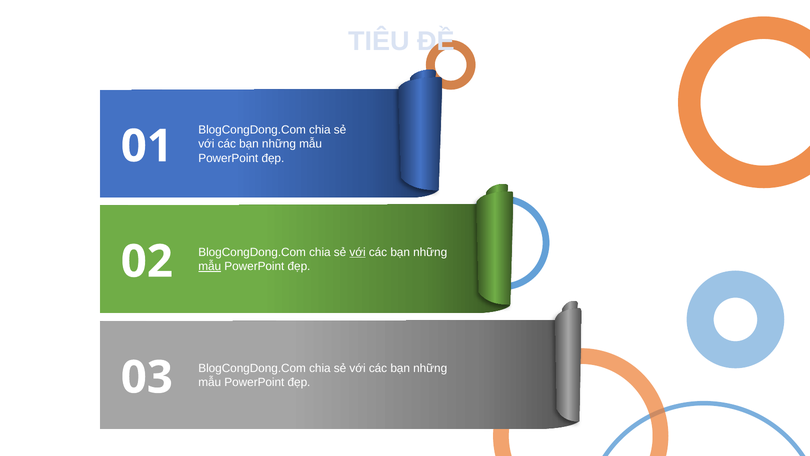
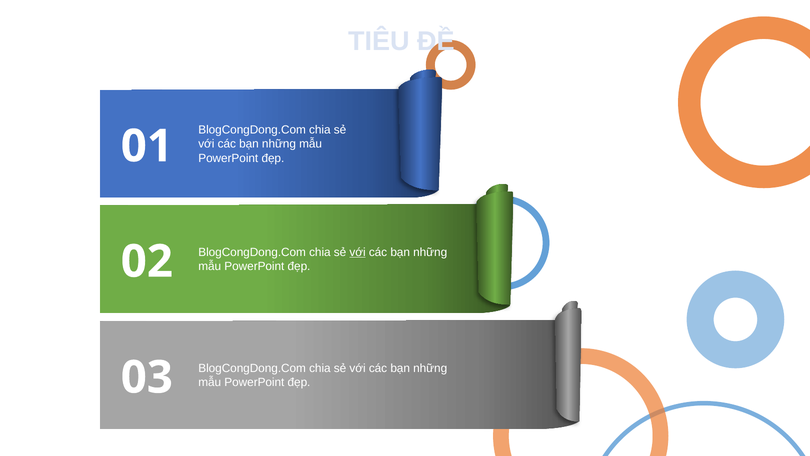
mẫu at (210, 266) underline: present -> none
